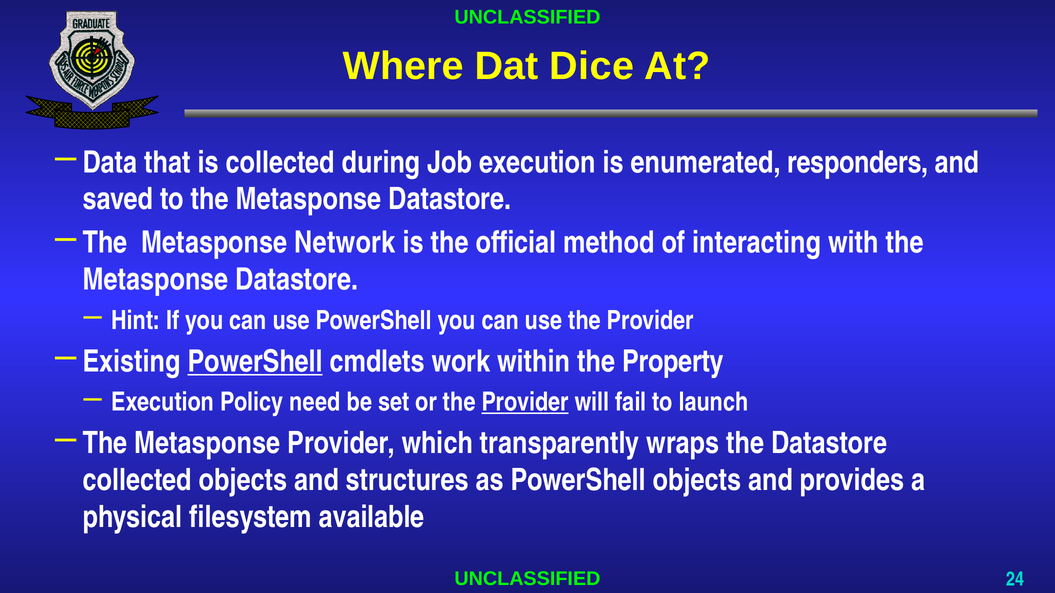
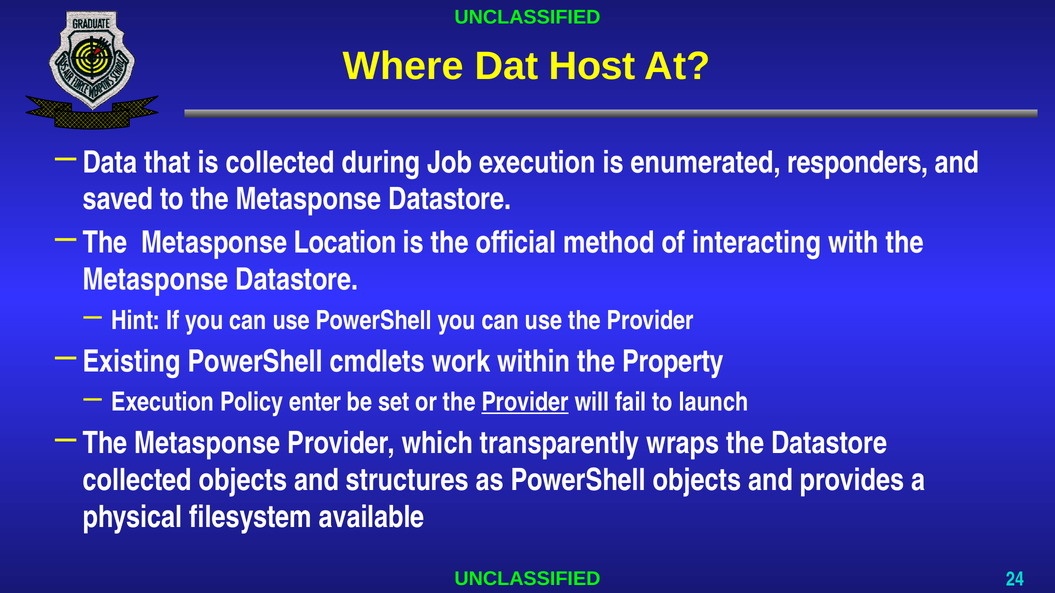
Dice: Dice -> Host
Network: Network -> Location
PowerShell at (255, 362) underline: present -> none
need: need -> enter
